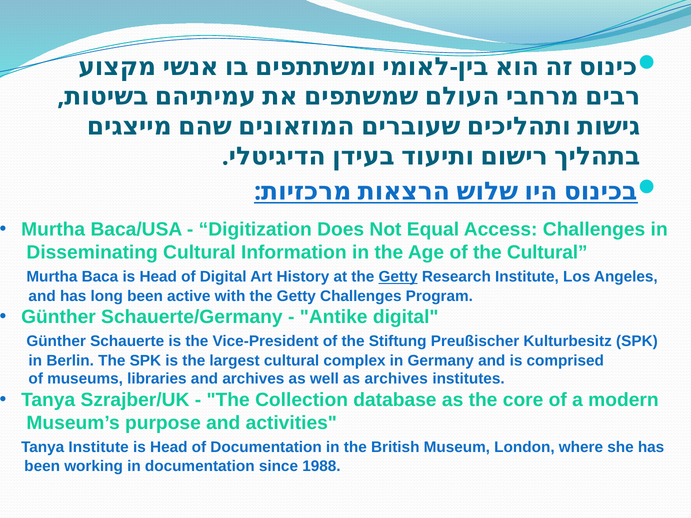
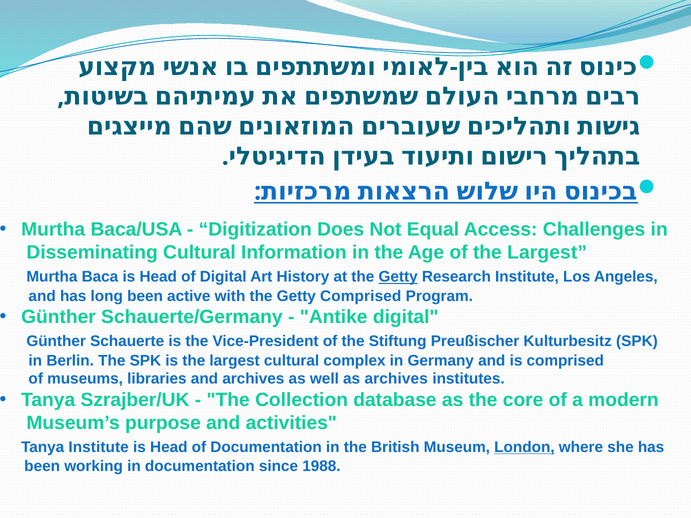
of the Cultural: Cultural -> Largest
Getty Challenges: Challenges -> Comprised
London underline: none -> present
